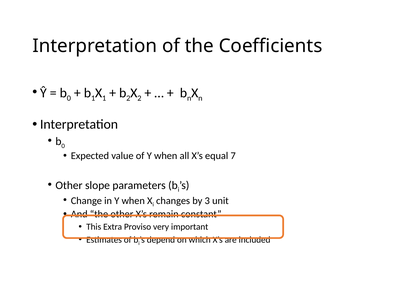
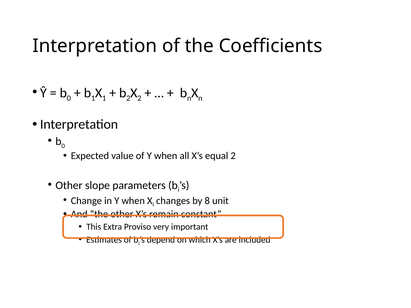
equal 7: 7 -> 2
3: 3 -> 8
